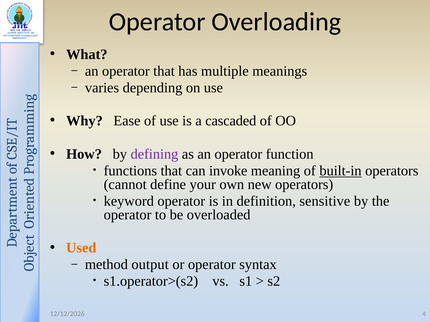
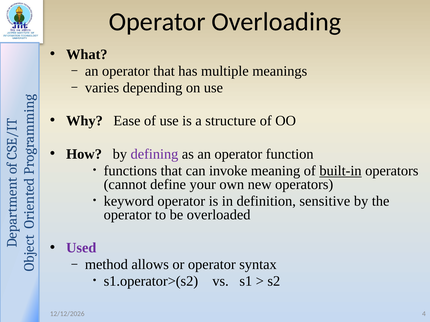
cascaded: cascaded -> structure
Used colour: orange -> purple
output: output -> allows
